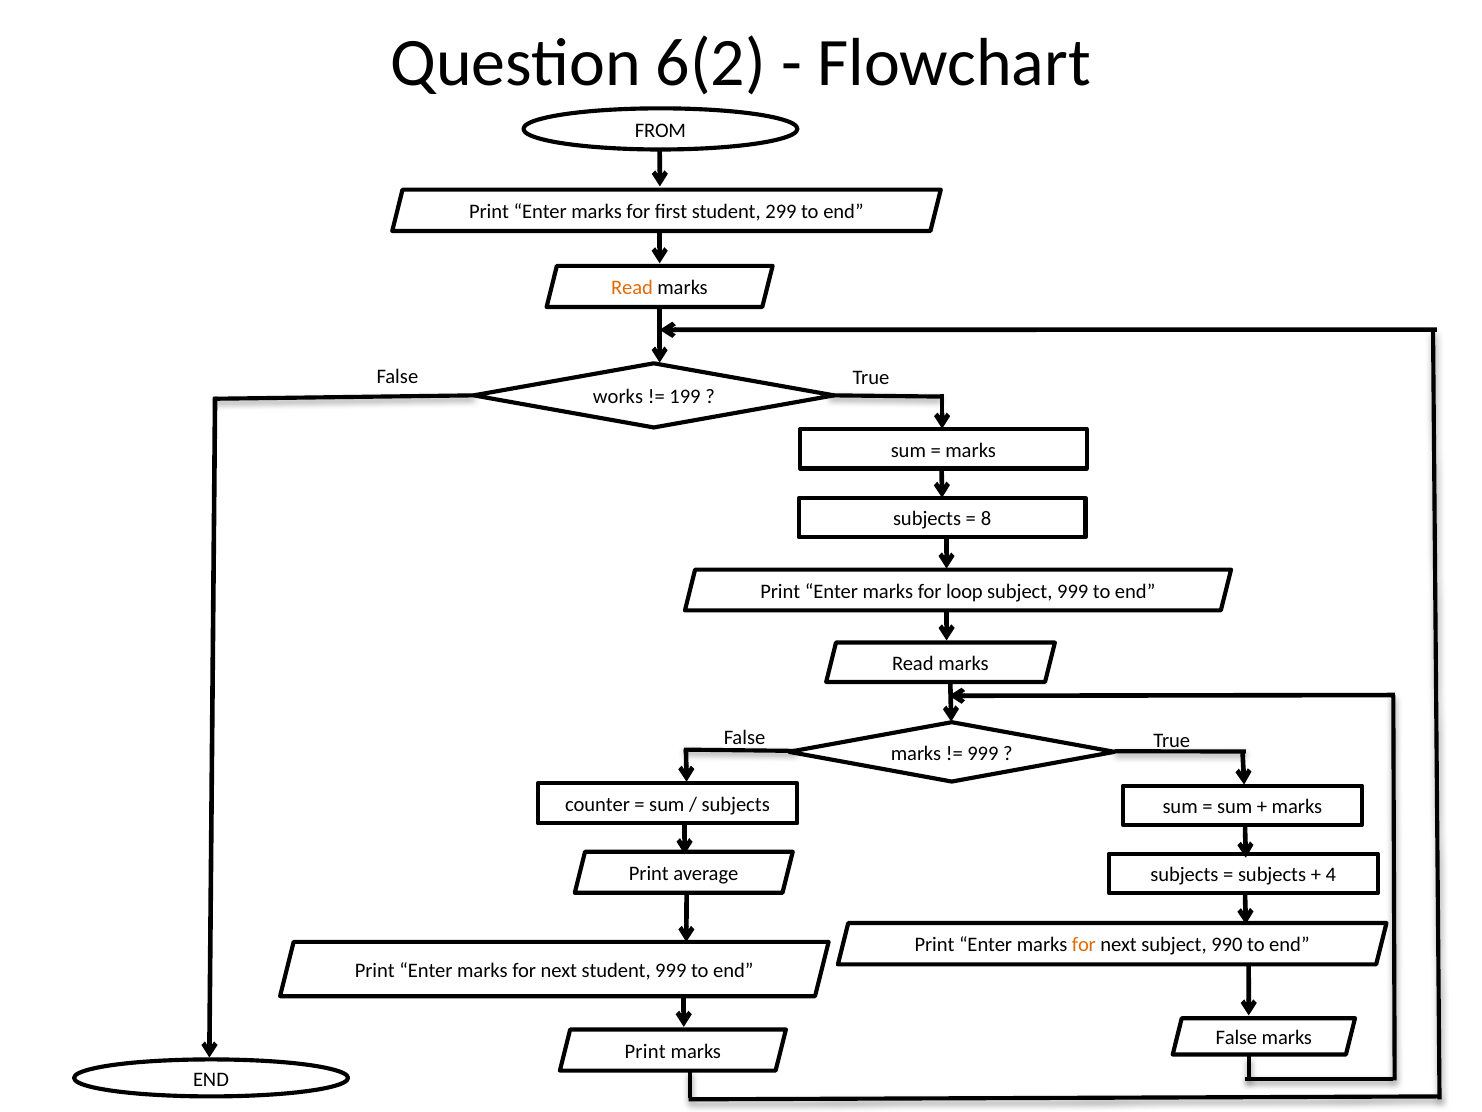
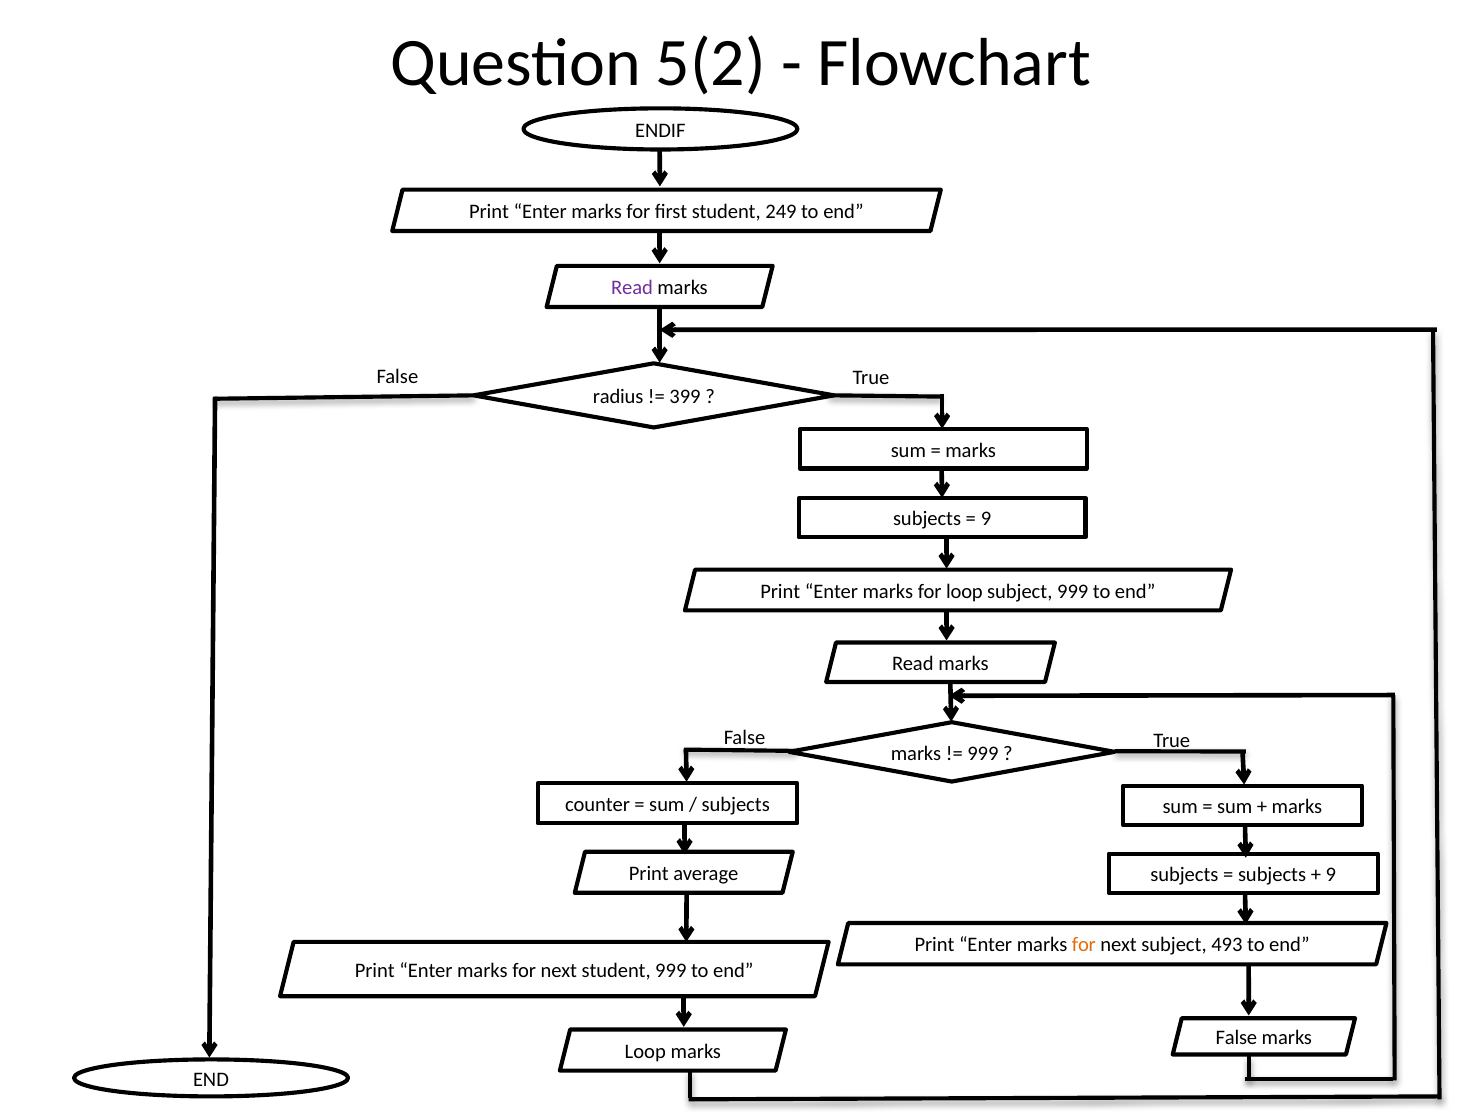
6(2: 6(2 -> 5(2
FROM: FROM -> ENDIF
299: 299 -> 249
Read at (632, 288) colour: orange -> purple
works: works -> radius
199: 199 -> 399
8 at (986, 519): 8 -> 9
4 at (1331, 874): 4 -> 9
990: 990 -> 493
Print at (645, 1051): Print -> Loop
